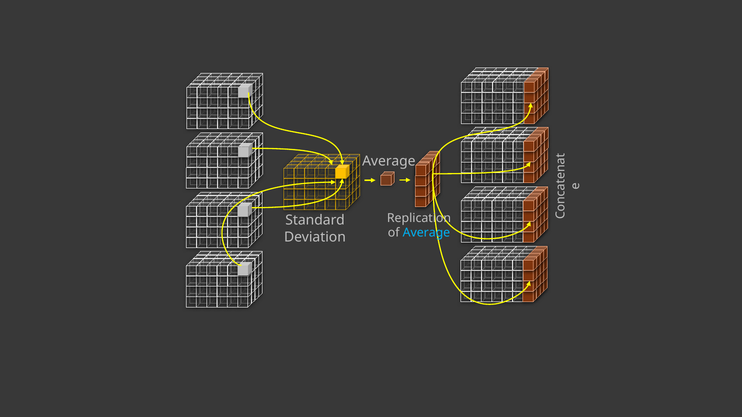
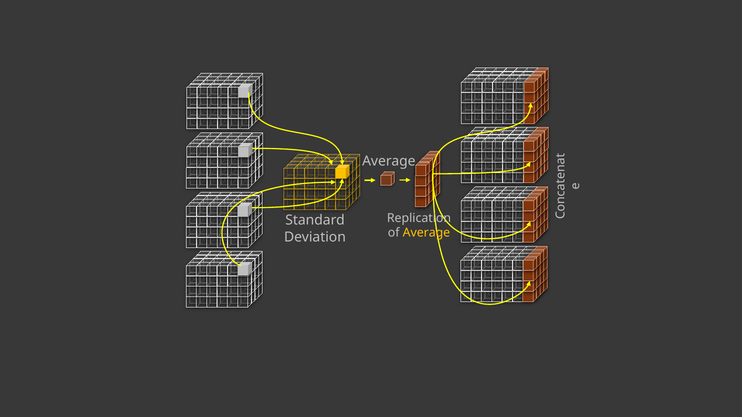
Average at (426, 233) colour: light blue -> yellow
